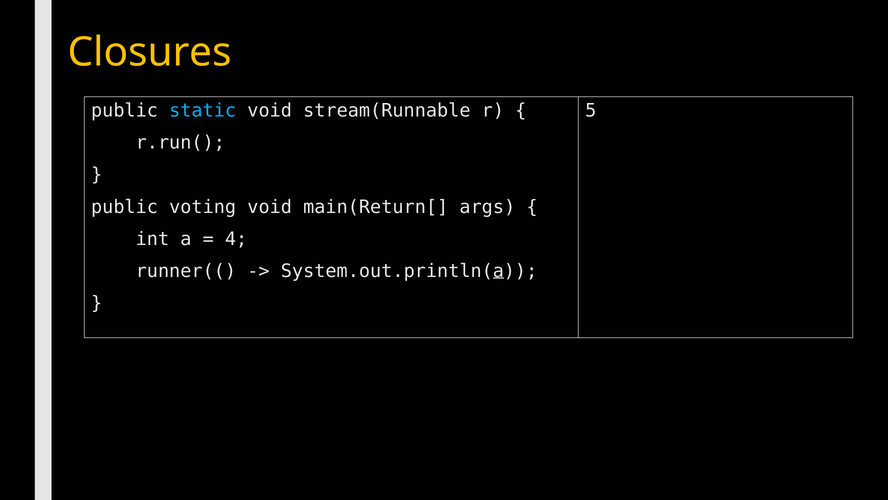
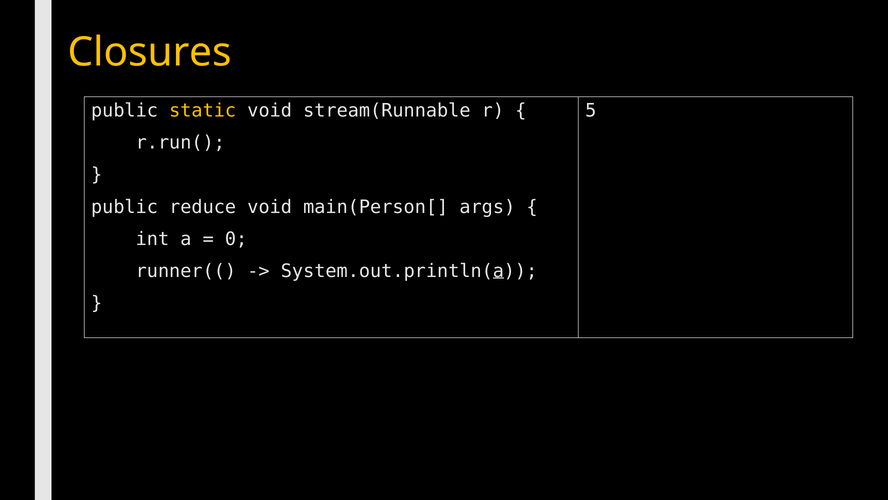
static colour: light blue -> yellow
voting: voting -> reduce
main(Return[: main(Return[ -> main(Person[
4: 4 -> 0
